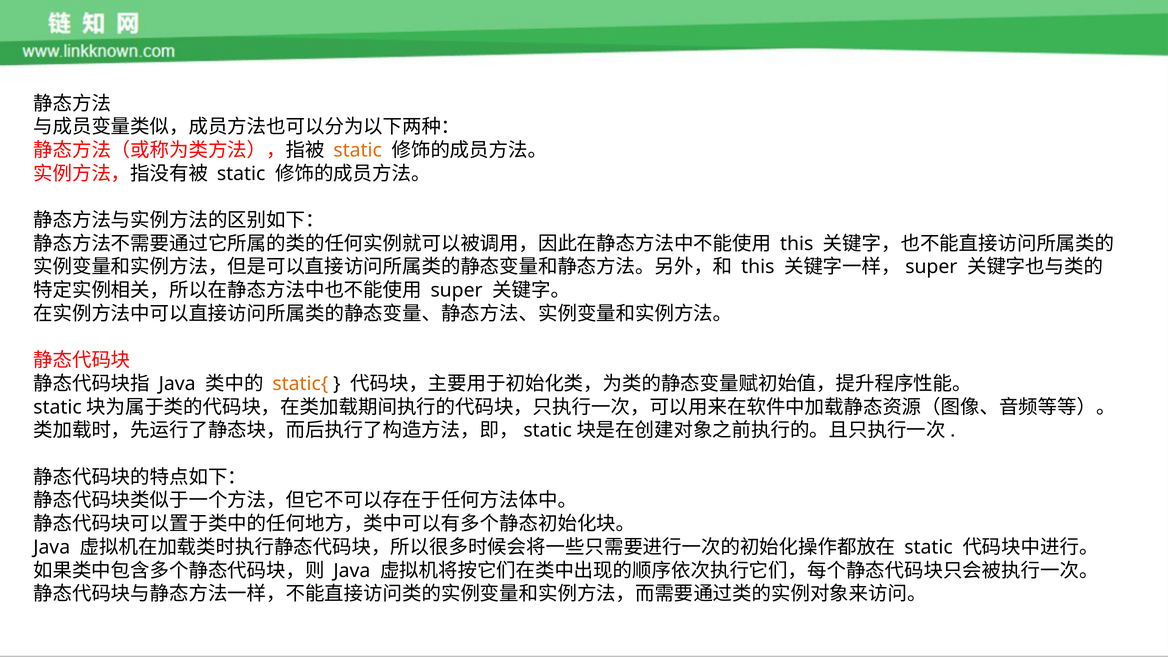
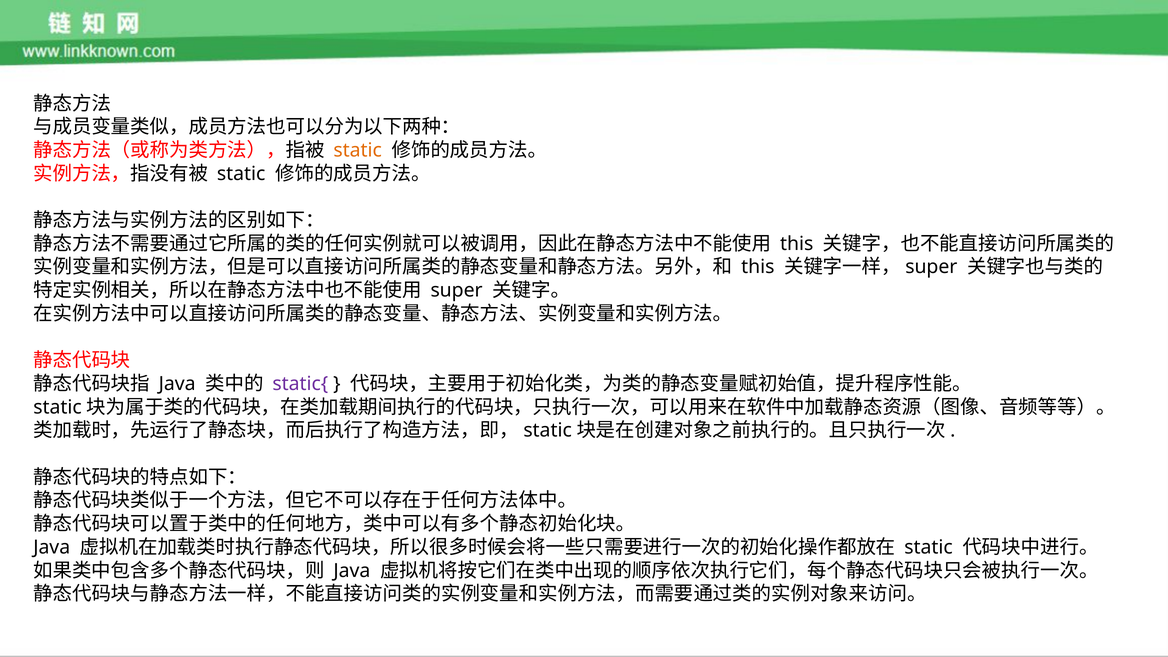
static{ colour: orange -> purple
